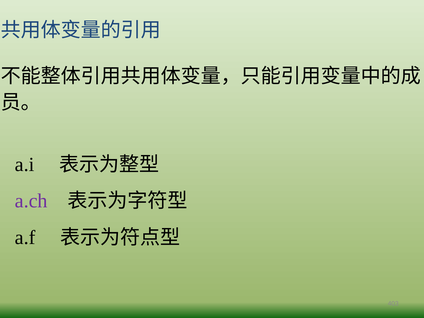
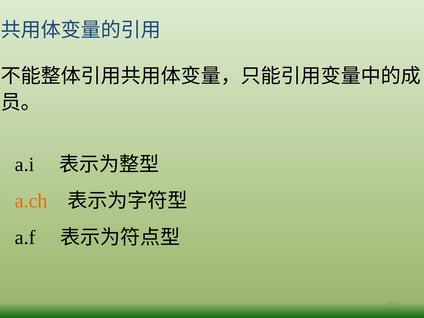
a.ch colour: purple -> orange
